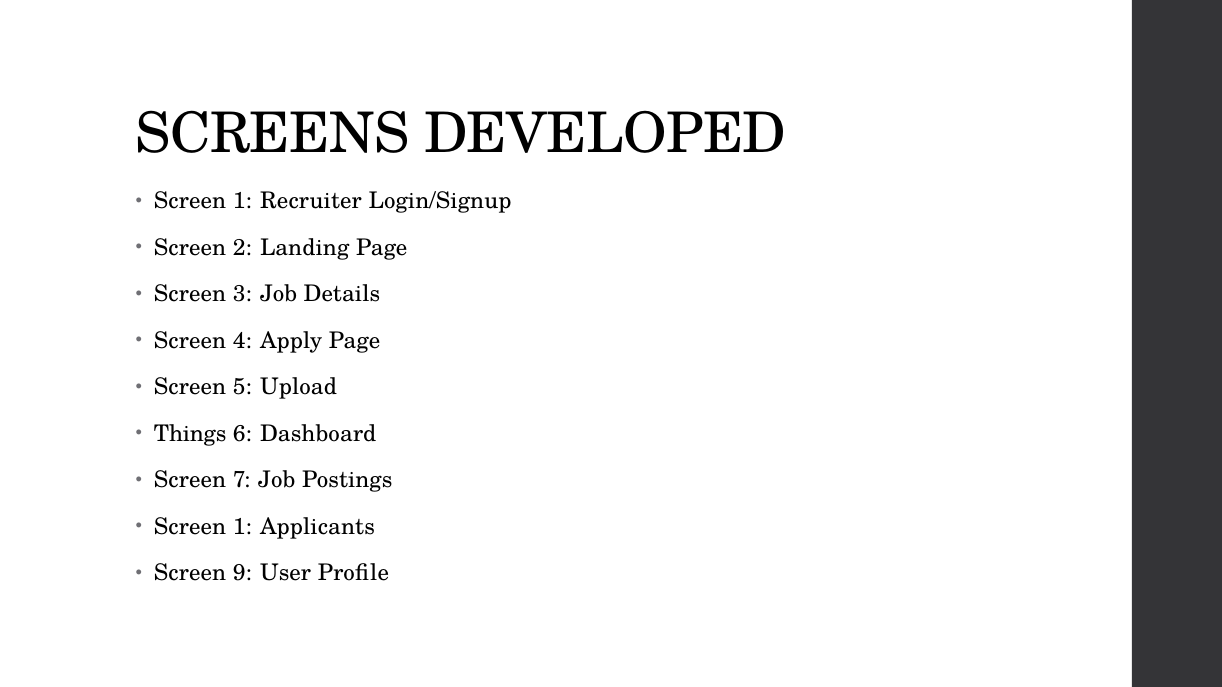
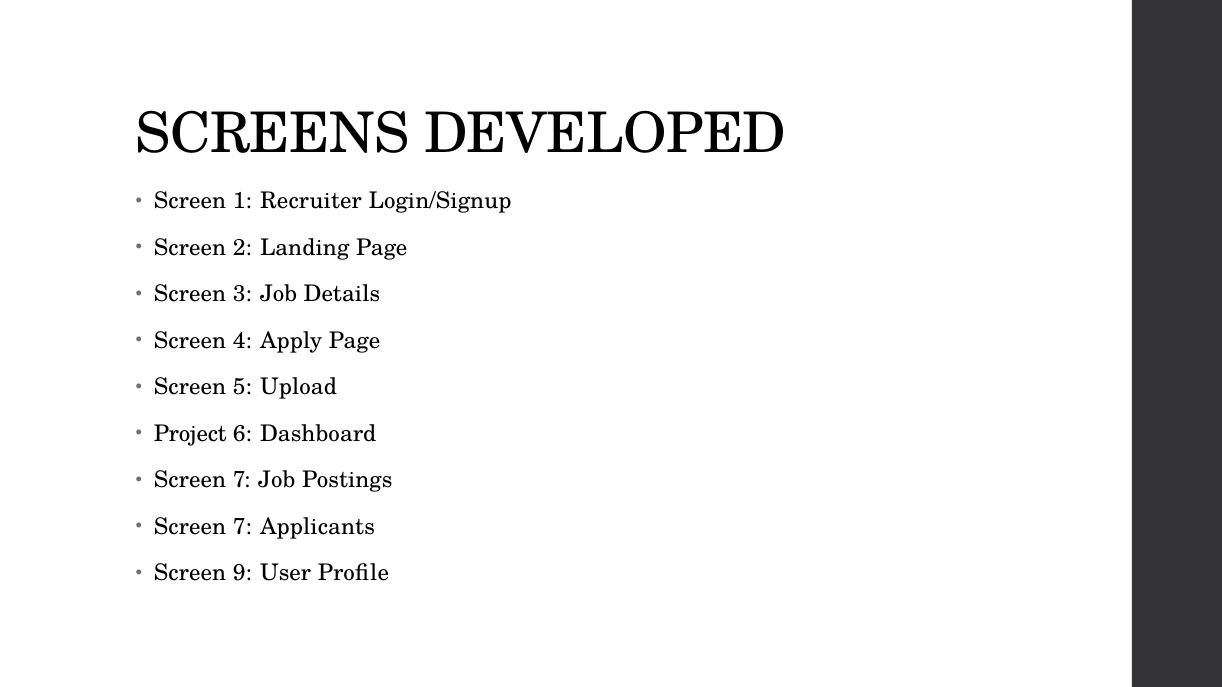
Things: Things -> Project
1 at (242, 527): 1 -> 7
